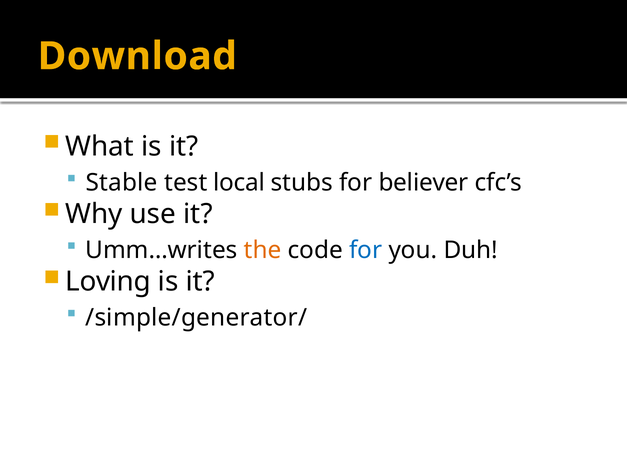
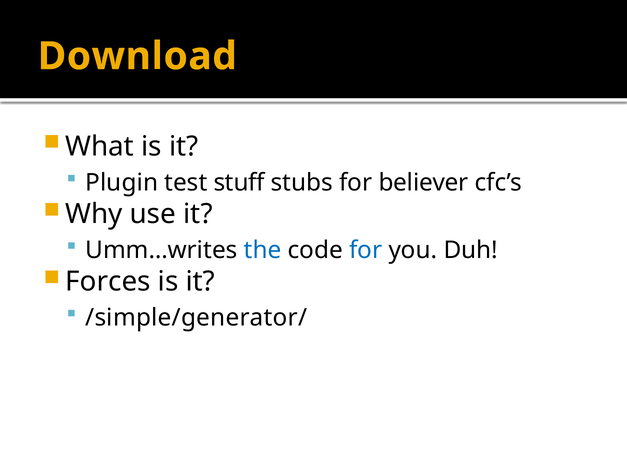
Stable: Stable -> Plugin
local: local -> stuff
the colour: orange -> blue
Loving: Loving -> Forces
